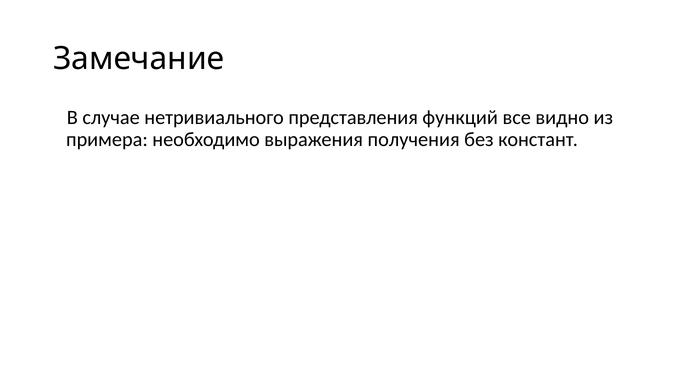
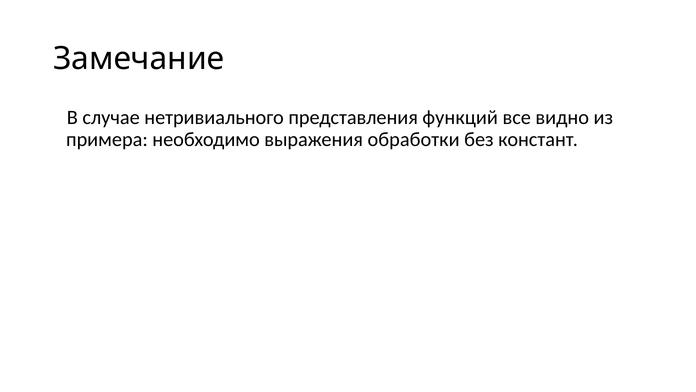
получения: получения -> обработки
